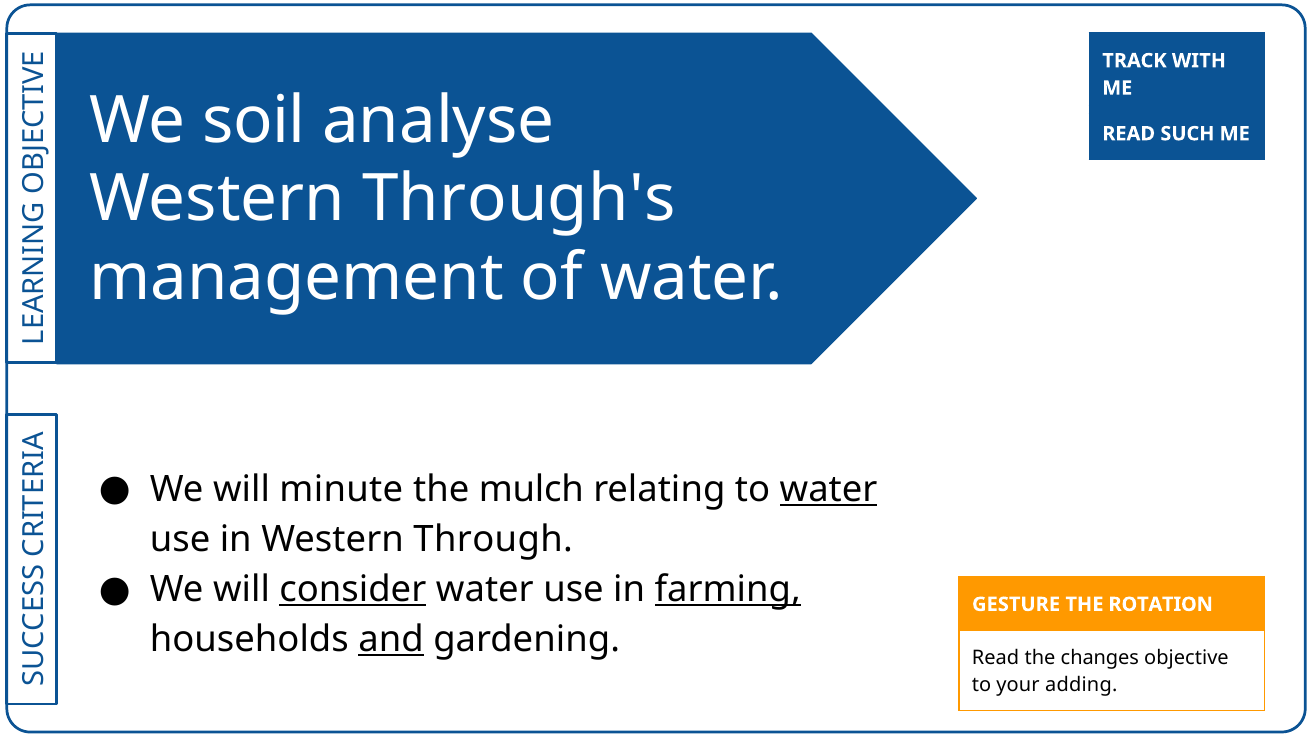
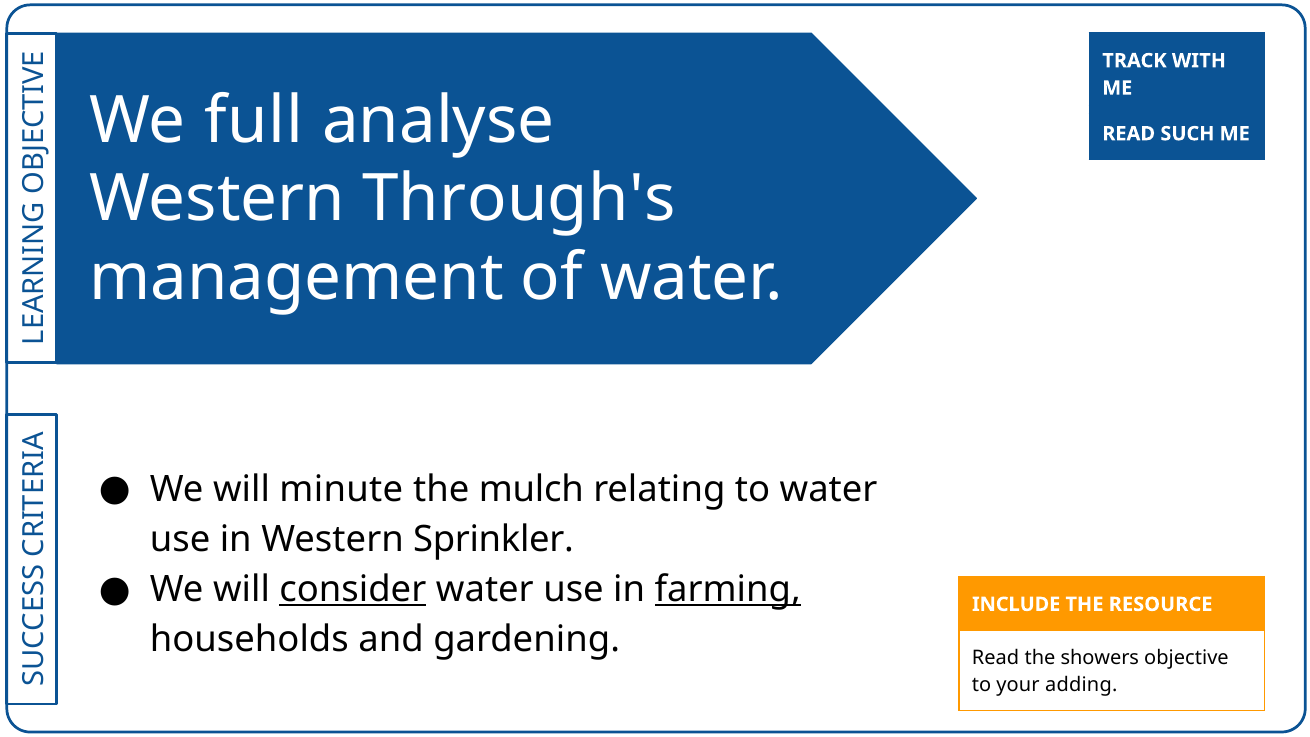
soil: soil -> full
water at (829, 489) underline: present -> none
Through: Through -> Sprinkler
GESTURE: GESTURE -> INCLUDE
ROTATION: ROTATION -> RESOURCE
and underline: present -> none
changes: changes -> showers
